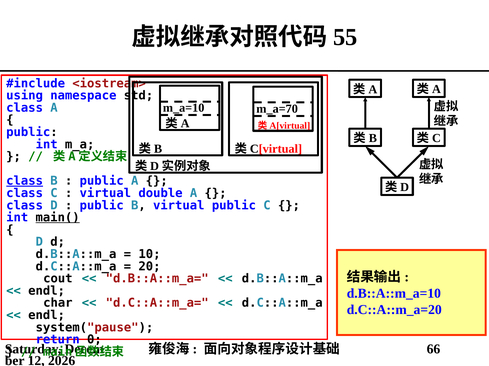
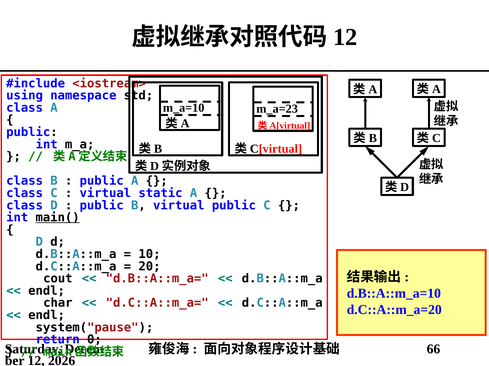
55 at (345, 37): 55 -> 12
m_a=70: m_a=70 -> m_a=23
class at (25, 181) underline: present -> none
double: double -> static
